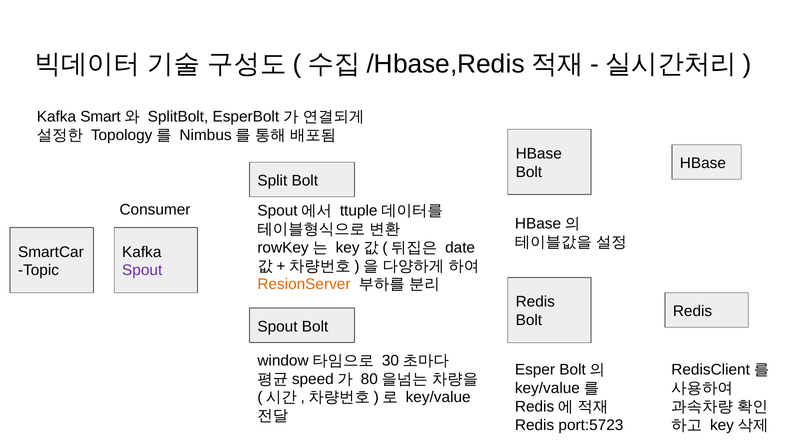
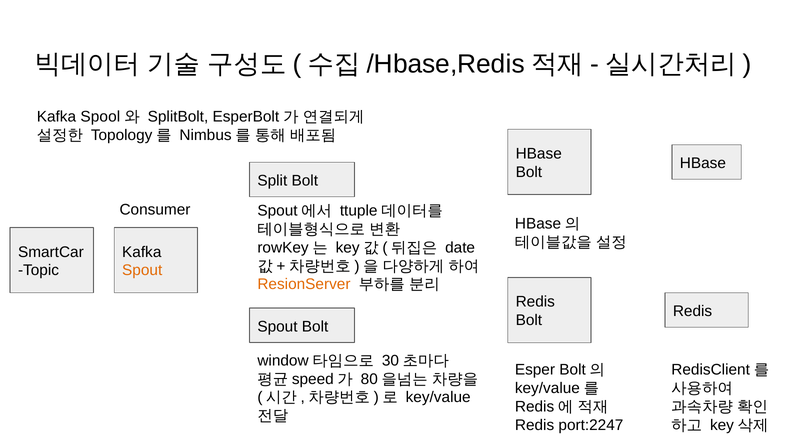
Smart: Smart -> Spool
Spout at (142, 271) colour: purple -> orange
port:5723: port:5723 -> port:2247
